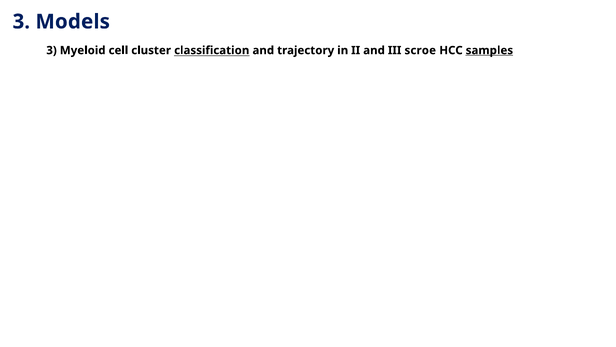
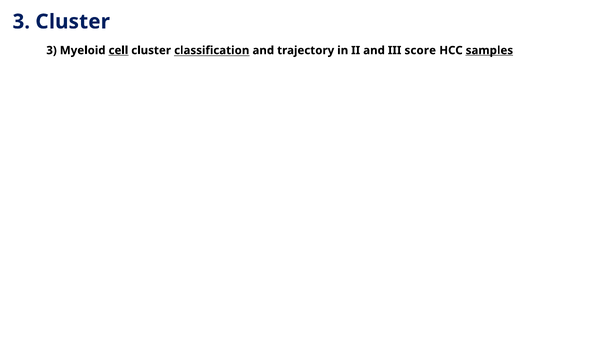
3 Models: Models -> Cluster
cell underline: none -> present
scroe: scroe -> score
